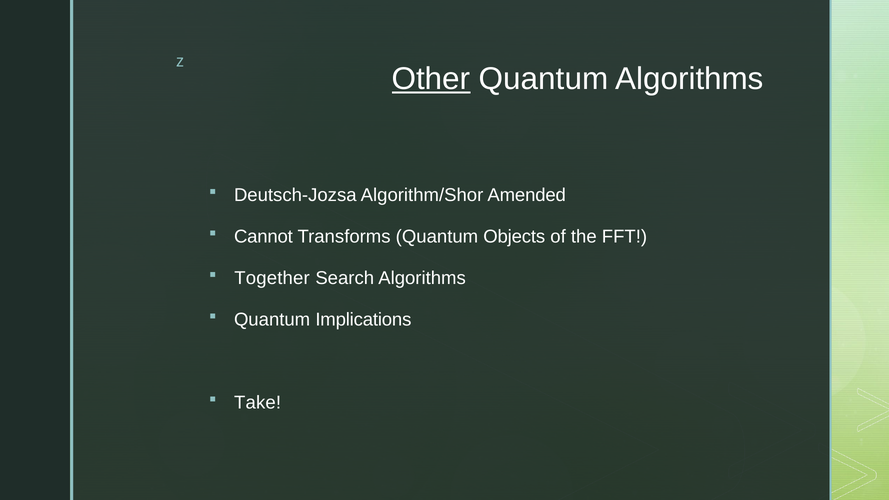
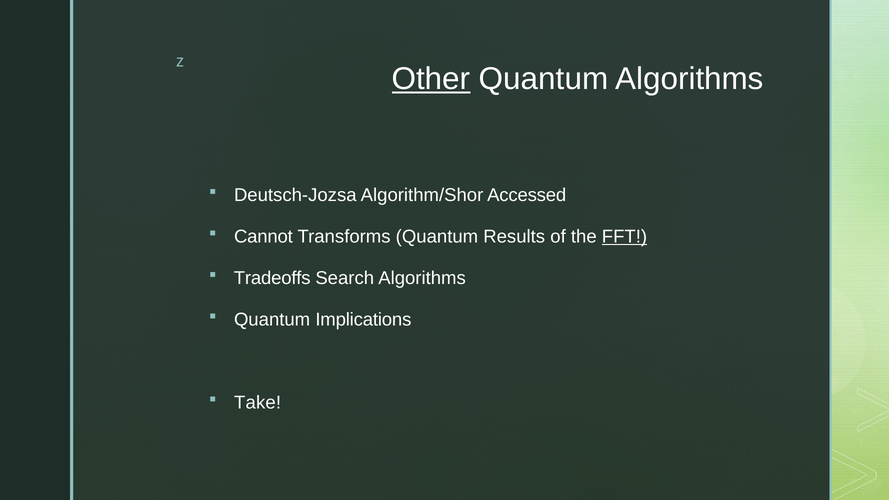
Amended: Amended -> Accessed
Objects: Objects -> Results
FFT underline: none -> present
Together: Together -> Tradeoffs
